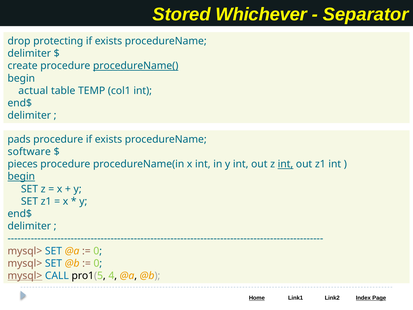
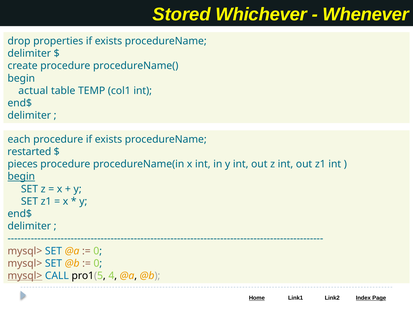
Separator: Separator -> Whenever
protecting: protecting -> properties
procedureName( underline: present -> none
pads: pads -> each
software: software -> restarted
int at (285, 164) underline: present -> none
